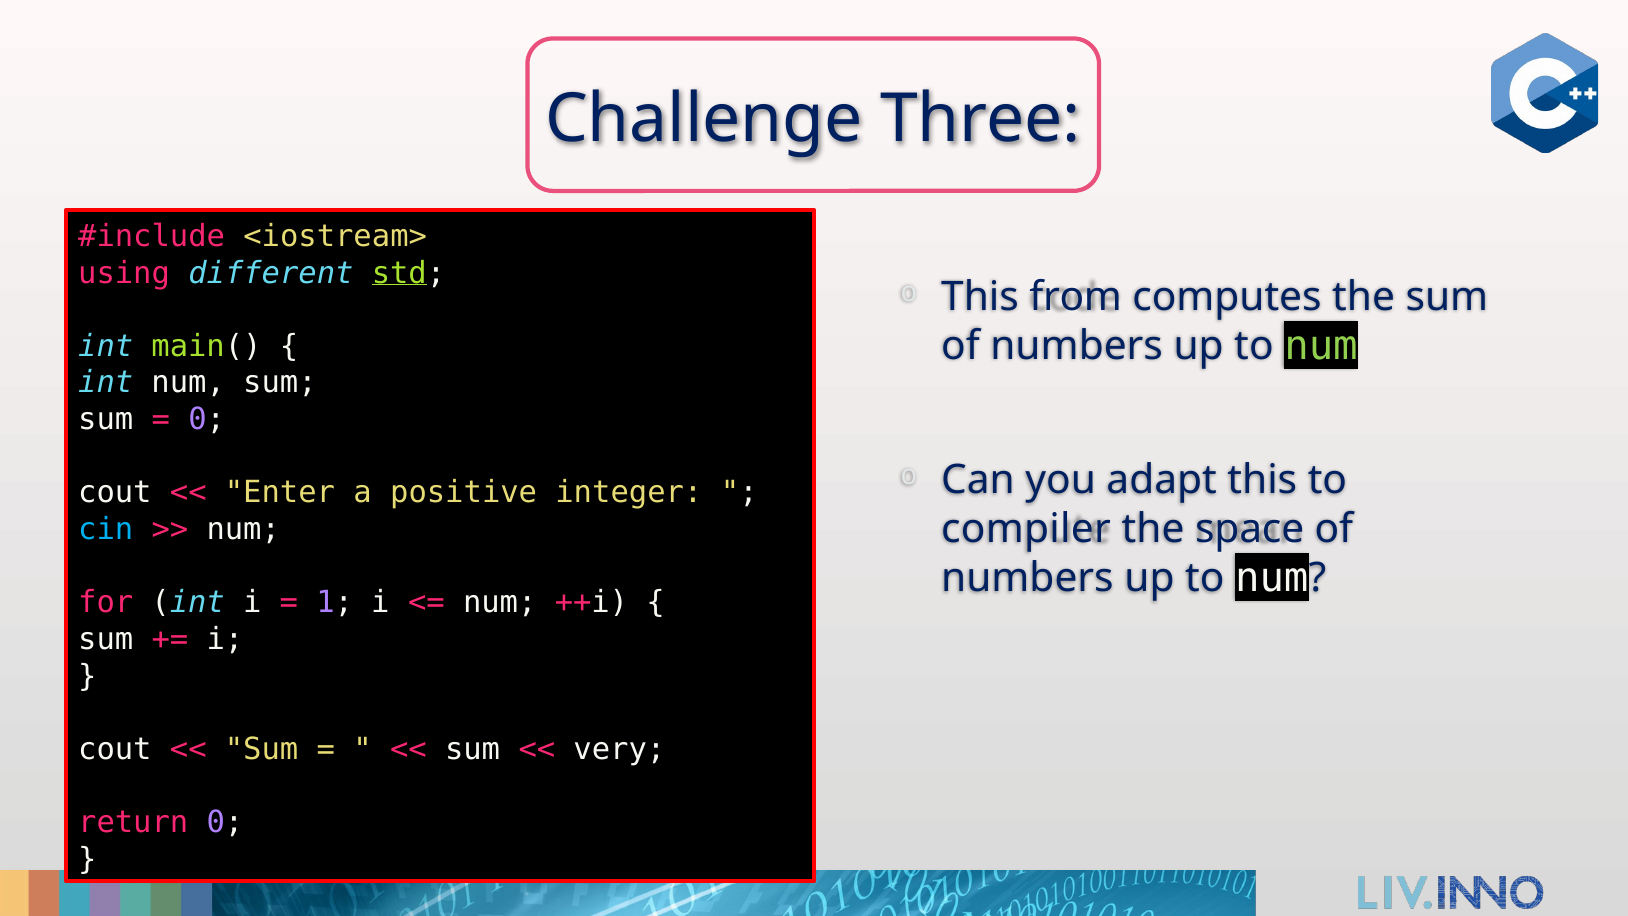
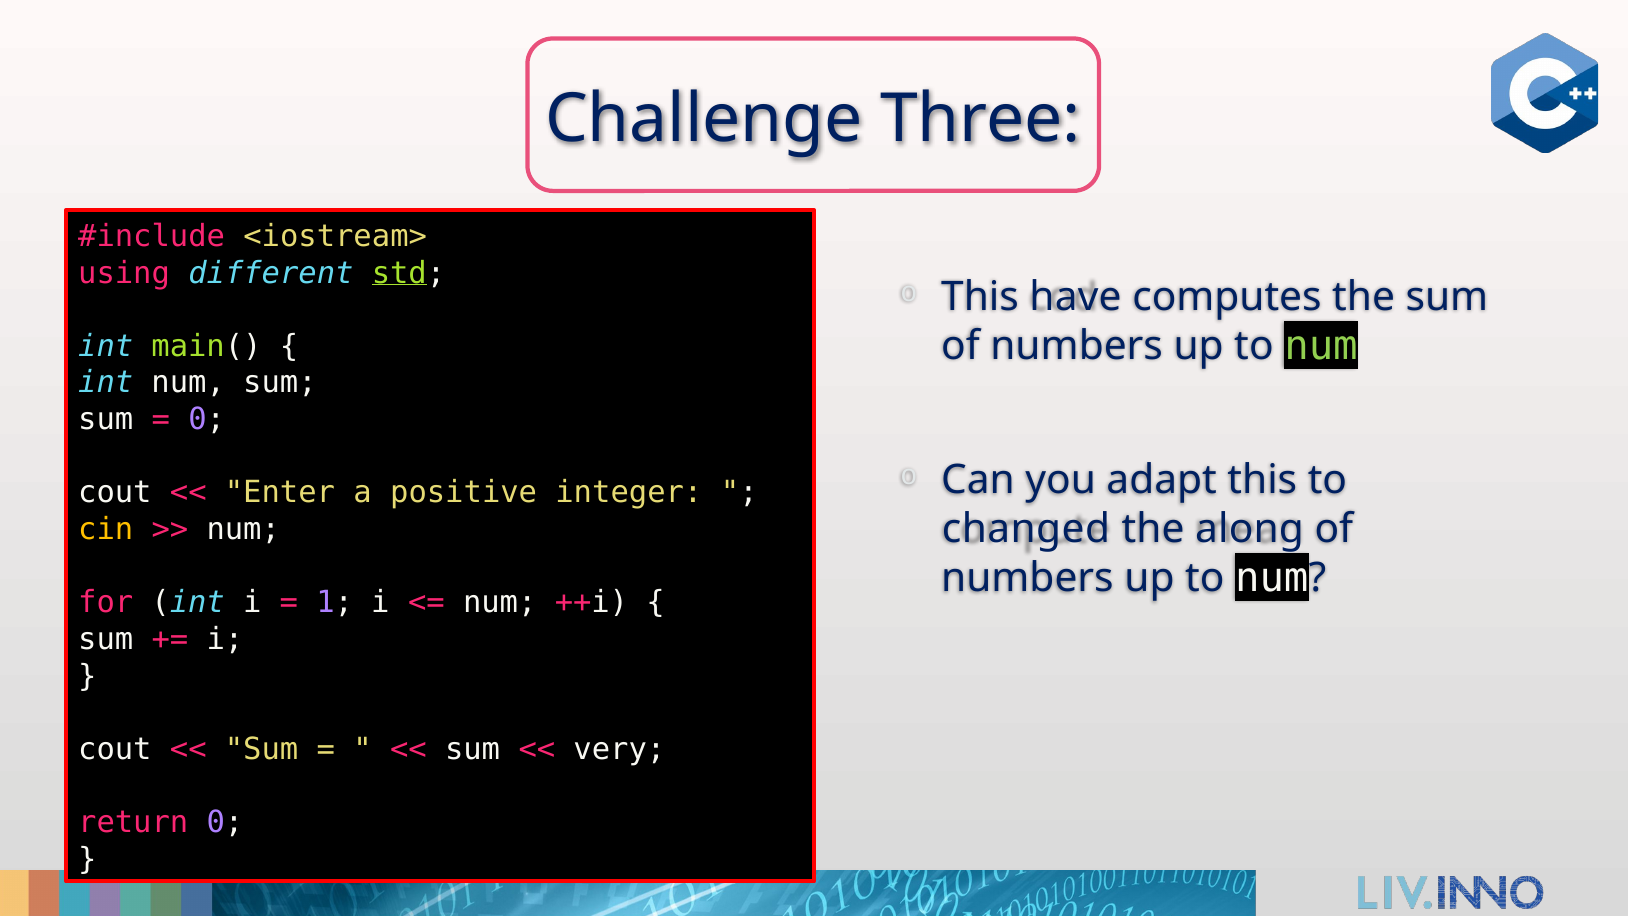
from: from -> have
cin colour: light blue -> yellow
compiler: compiler -> changed
space: space -> along
